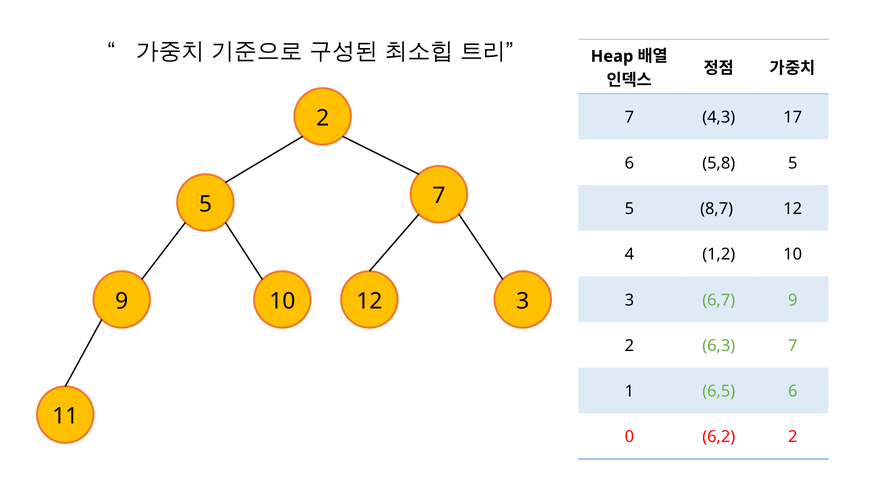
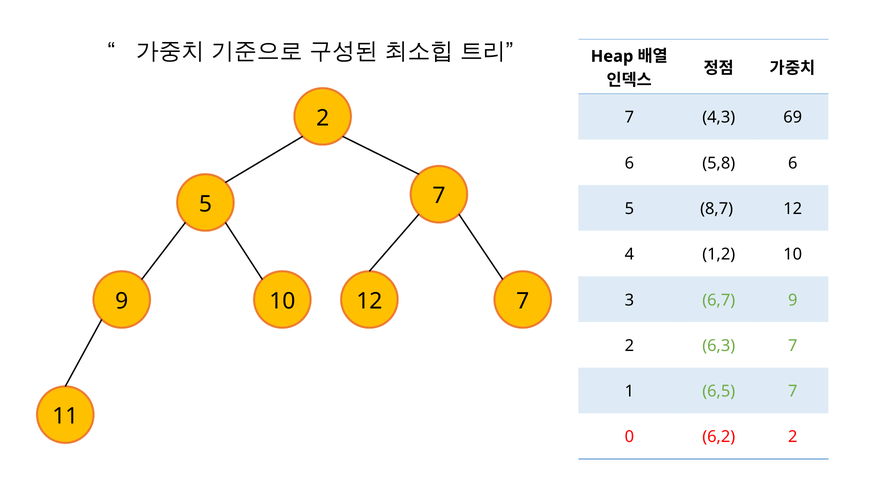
17: 17 -> 69
5,8 5: 5 -> 6
12 3: 3 -> 7
6,5 6: 6 -> 7
